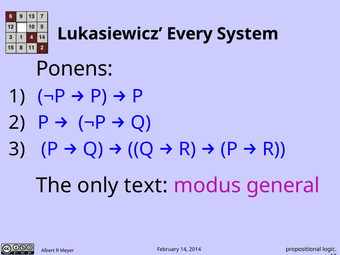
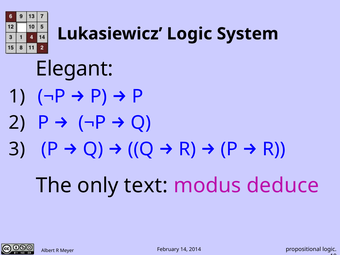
Lukasiewicz Every: Every -> Logic
Ponens: Ponens -> Elegant
general: general -> deduce
